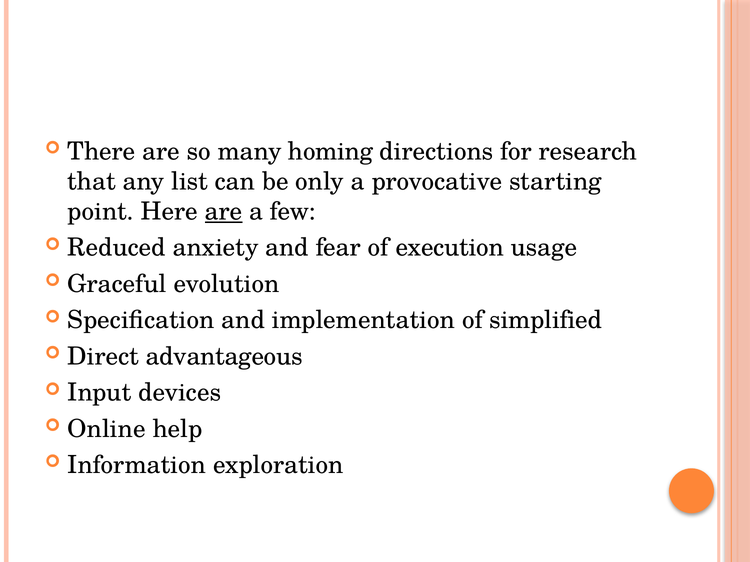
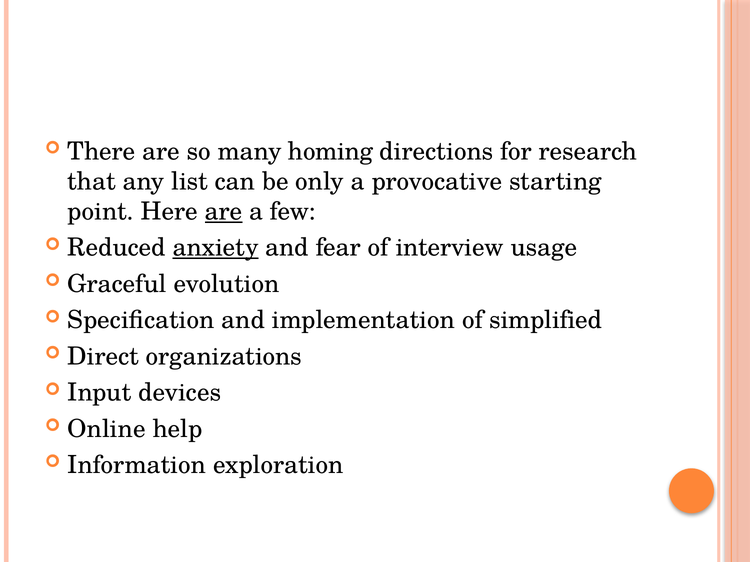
anxiety underline: none -> present
execution: execution -> interview
advantageous: advantageous -> organizations
